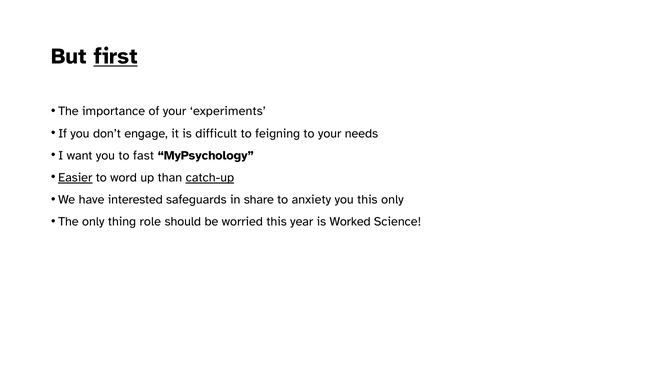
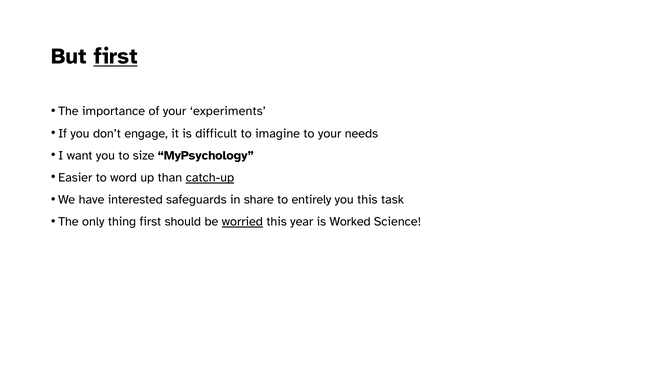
feigning: feigning -> imagine
fast: fast -> size
Easier underline: present -> none
anxiety: anxiety -> entirely
this only: only -> task
thing role: role -> first
worried underline: none -> present
